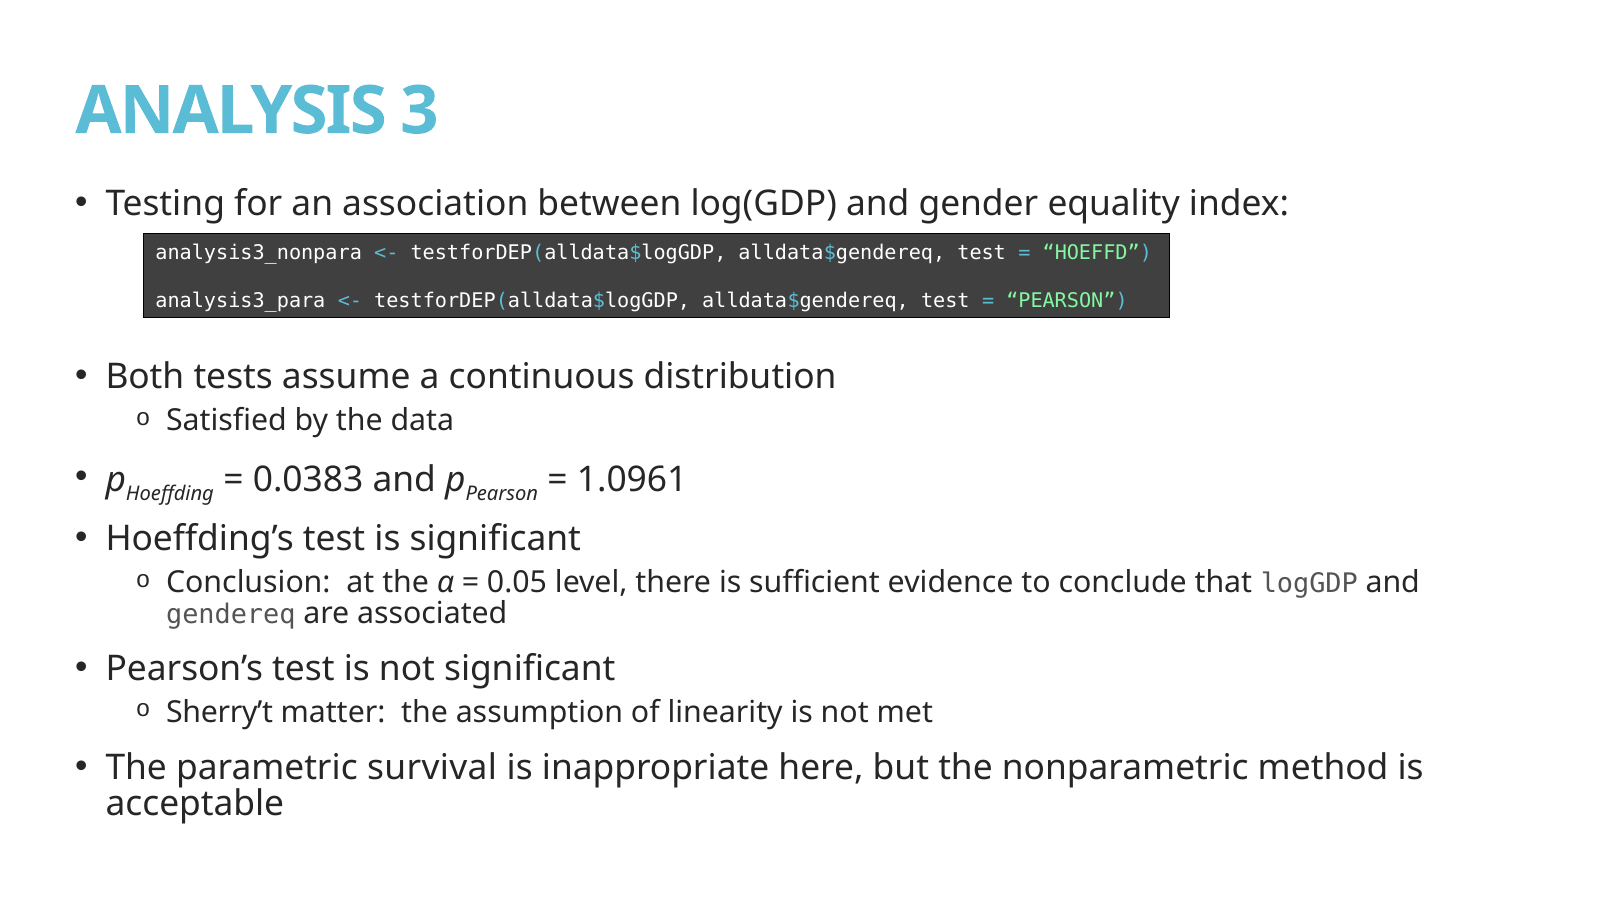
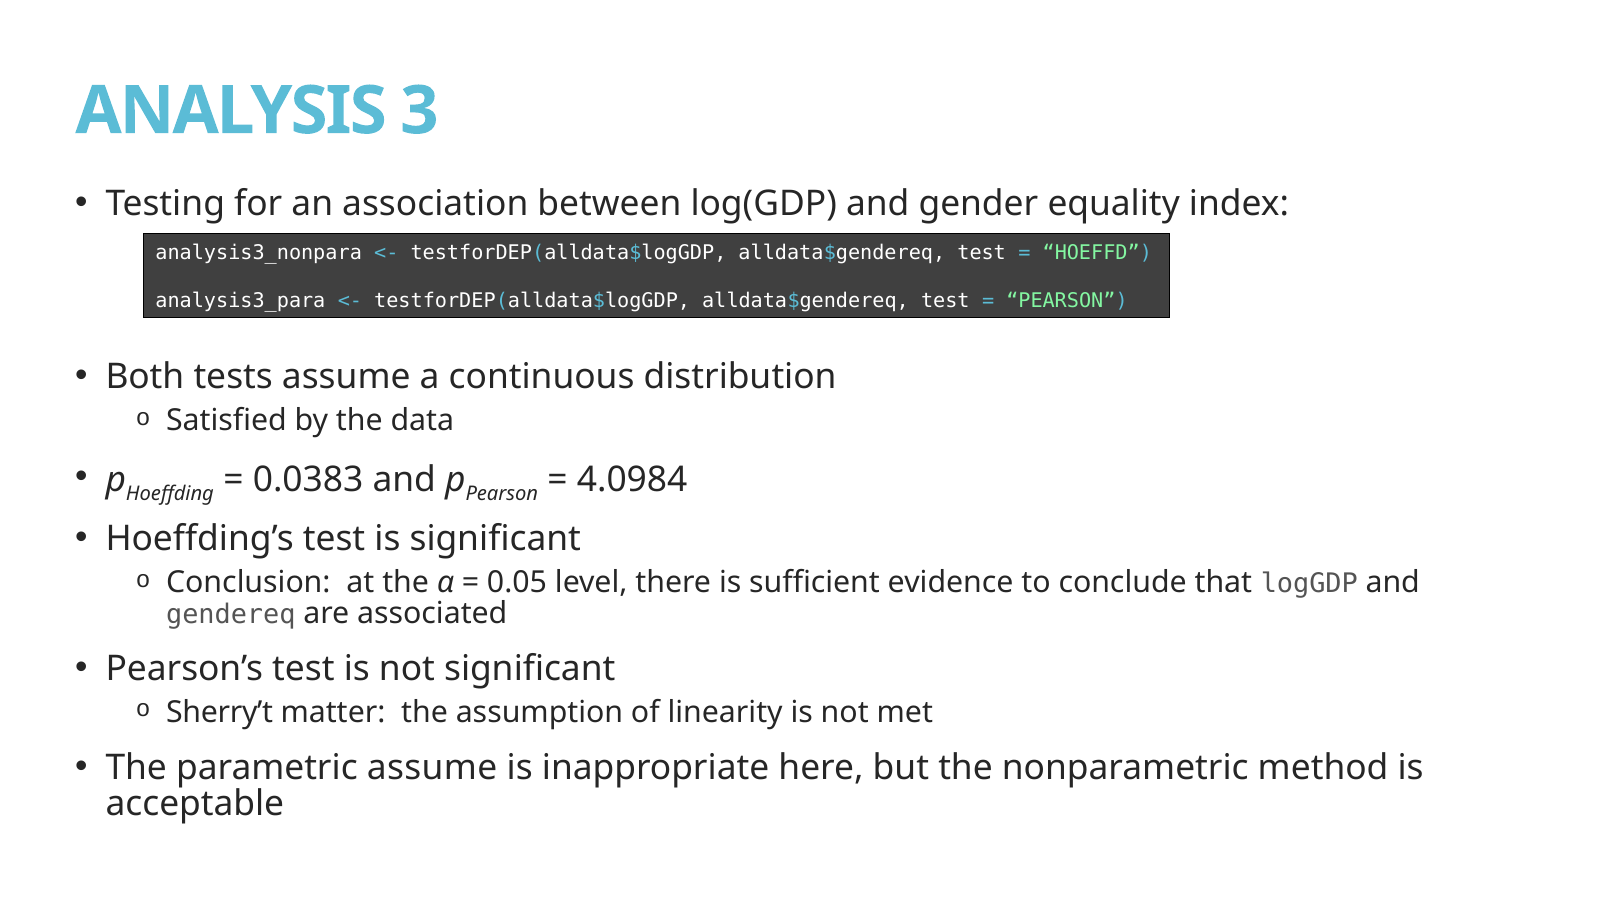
1.0961: 1.0961 -> 4.0984
parametric survival: survival -> assume
